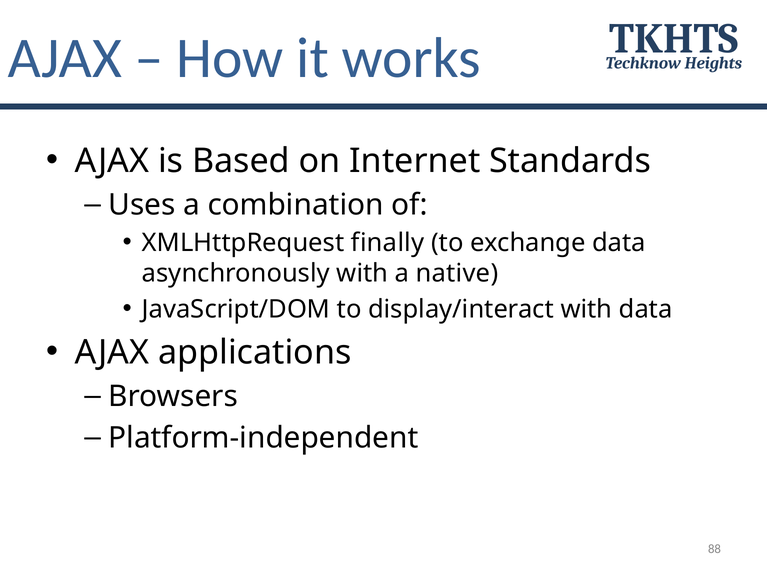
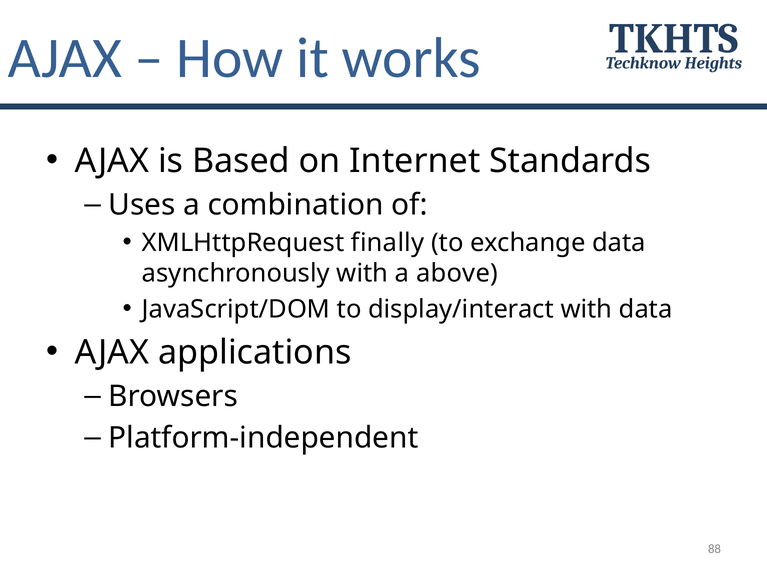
native: native -> above
